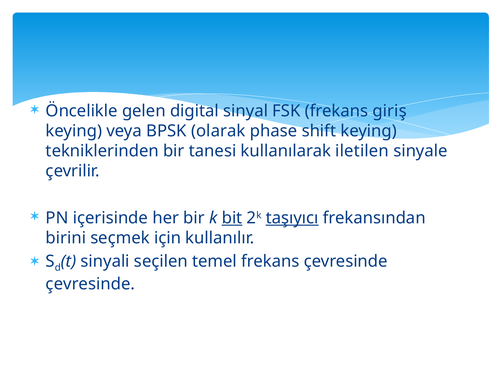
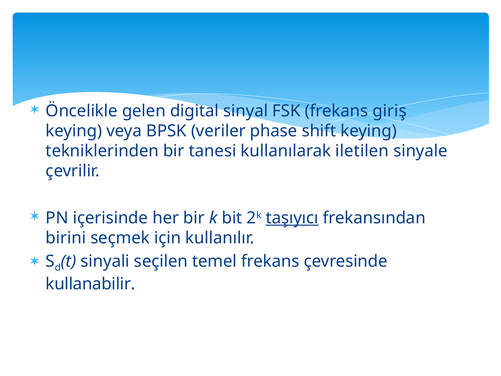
olarak: olarak -> veriler
bit underline: present -> none
çevresinde at (90, 284): çevresinde -> kullanabilir
